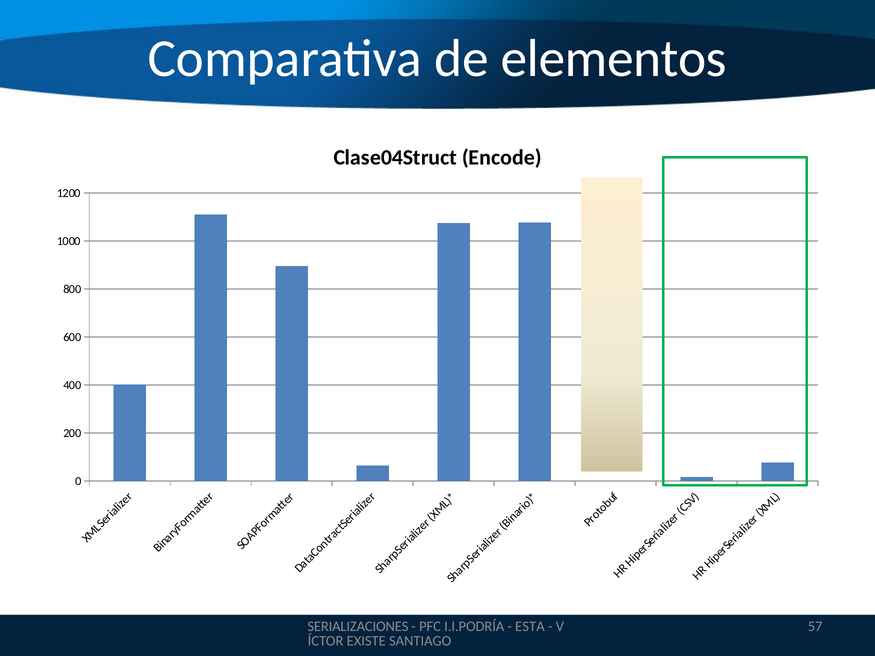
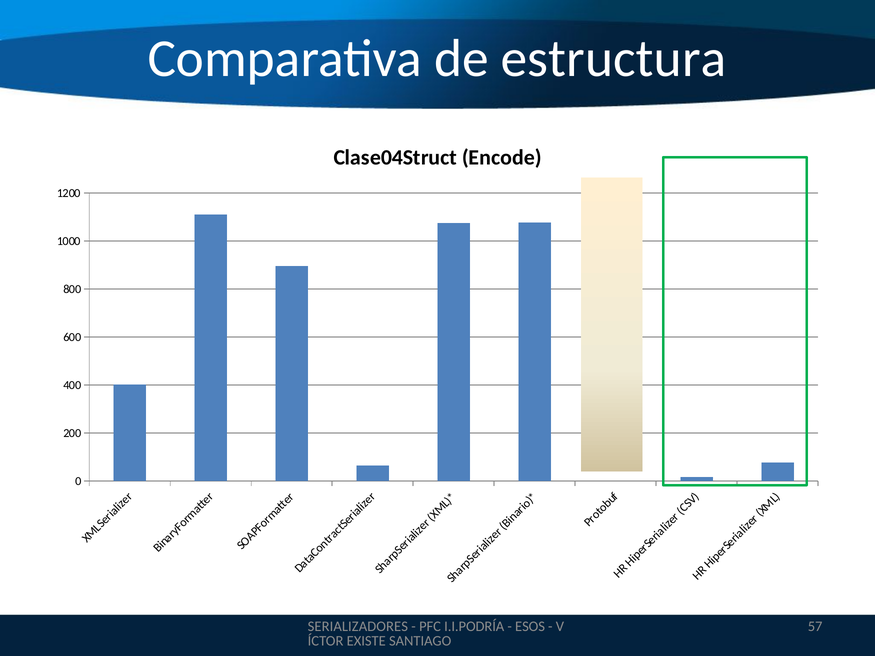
elementos: elementos -> estructura
SERIALIZACIONES: SERIALIZACIONES -> SERIALIZADORES
ESTA: ESTA -> ESOS
